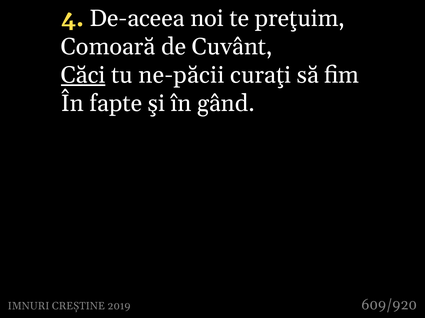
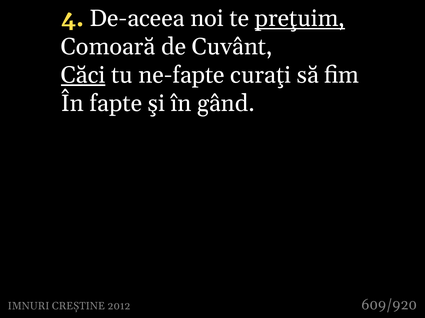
preţuim underline: none -> present
ne-păcii: ne-păcii -> ne-fapte
2019: 2019 -> 2012
